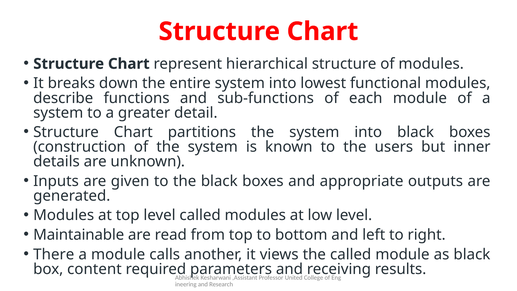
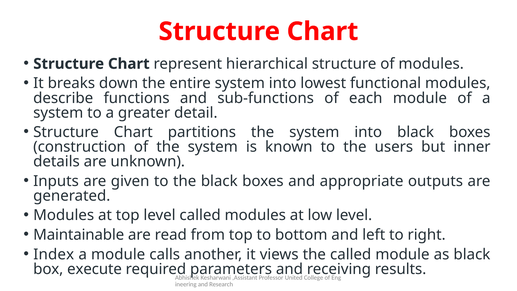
There: There -> Index
content: content -> execute
